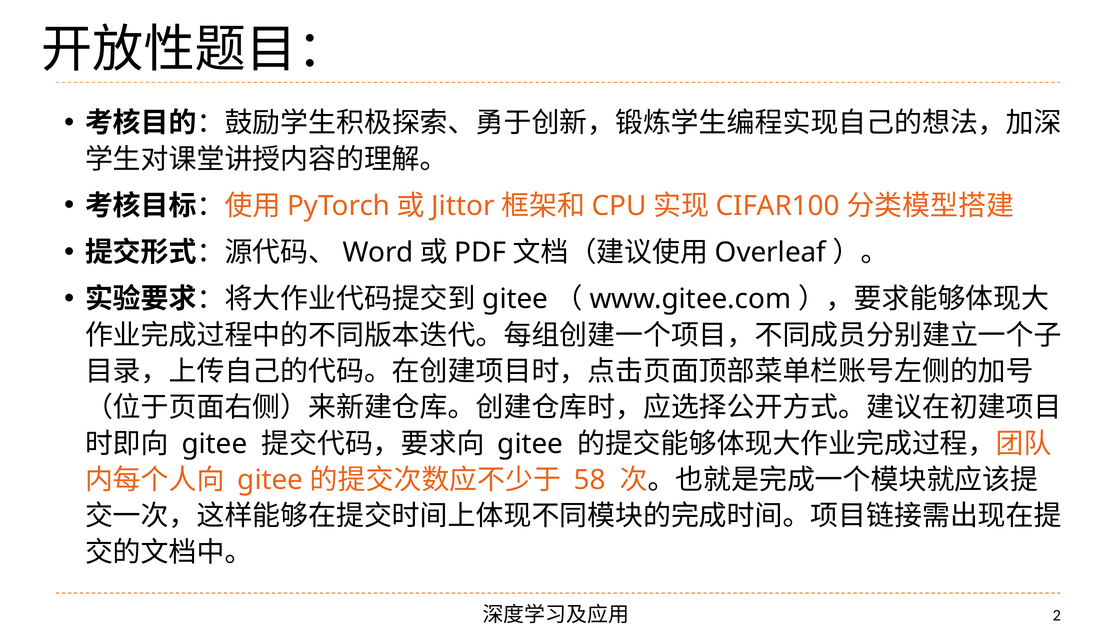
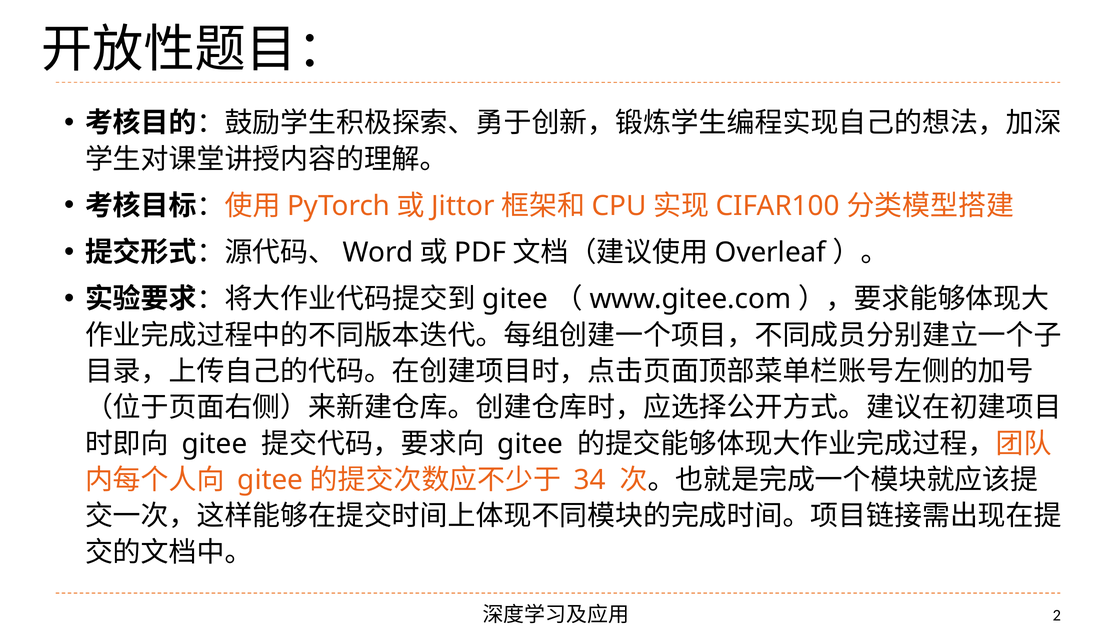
58: 58 -> 34
